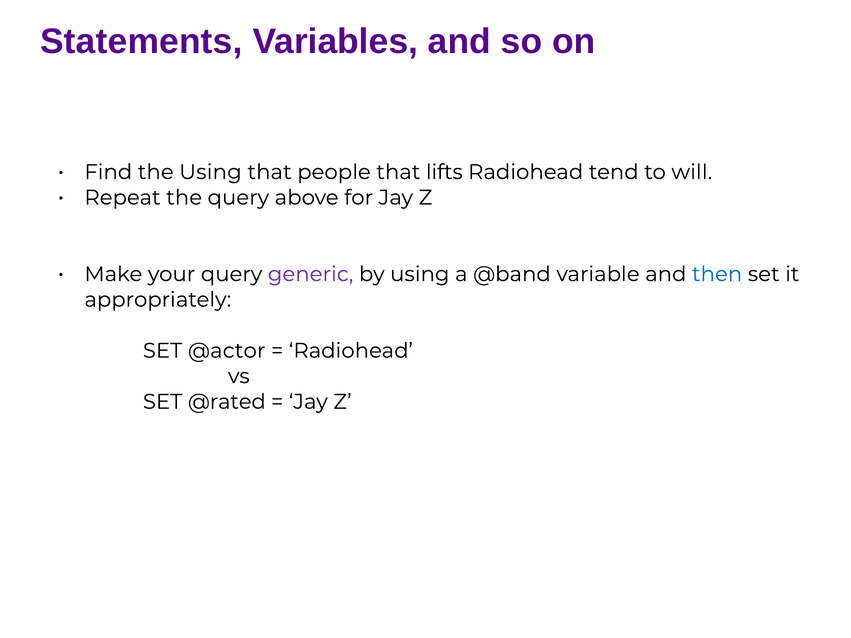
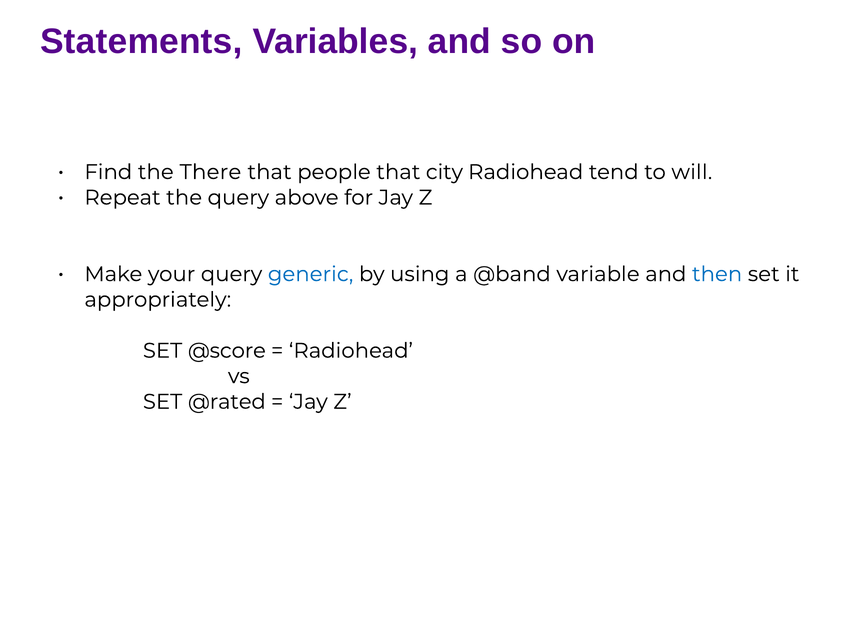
the Using: Using -> There
lifts: lifts -> city
generic colour: purple -> blue
@actor: @actor -> @score
